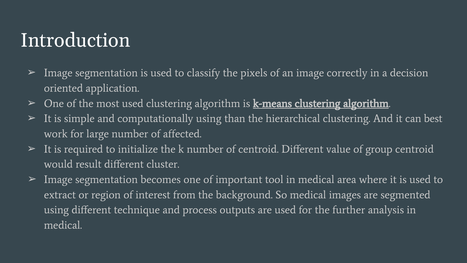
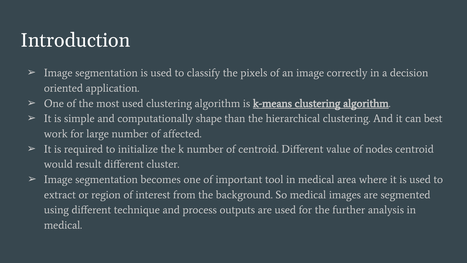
computationally using: using -> shape
group: group -> nodes
